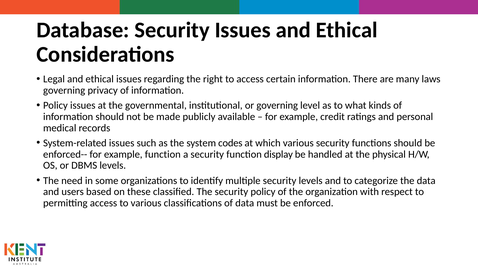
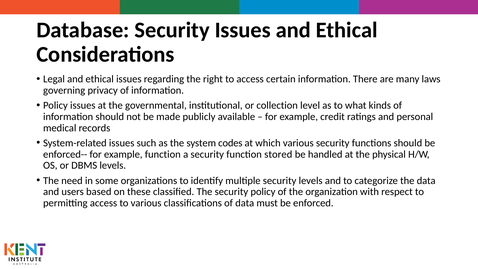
or governing: governing -> collection
display: display -> stored
